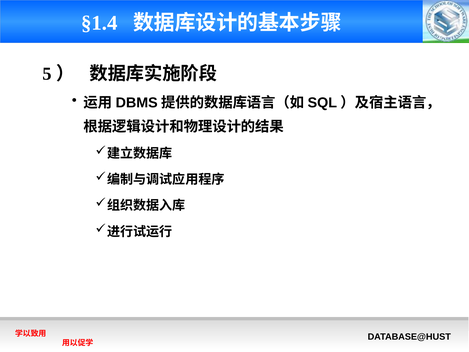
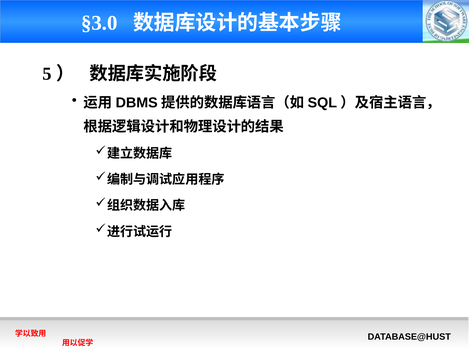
§1.4: §1.4 -> §3.0
